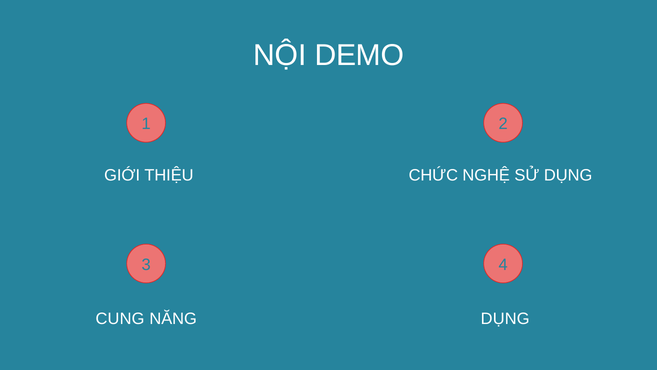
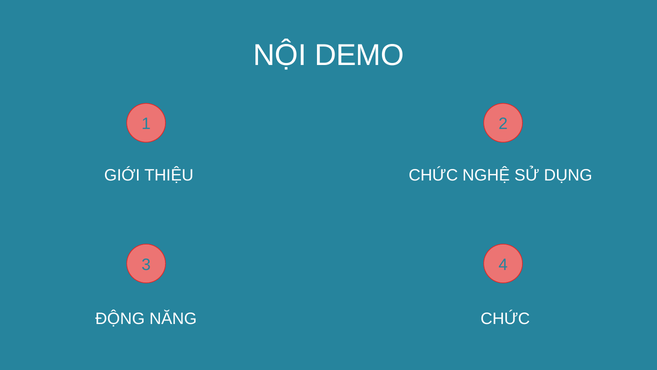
CUNG: CUNG -> ĐỘNG
NĂNG DỤNG: DỤNG -> CHỨC
